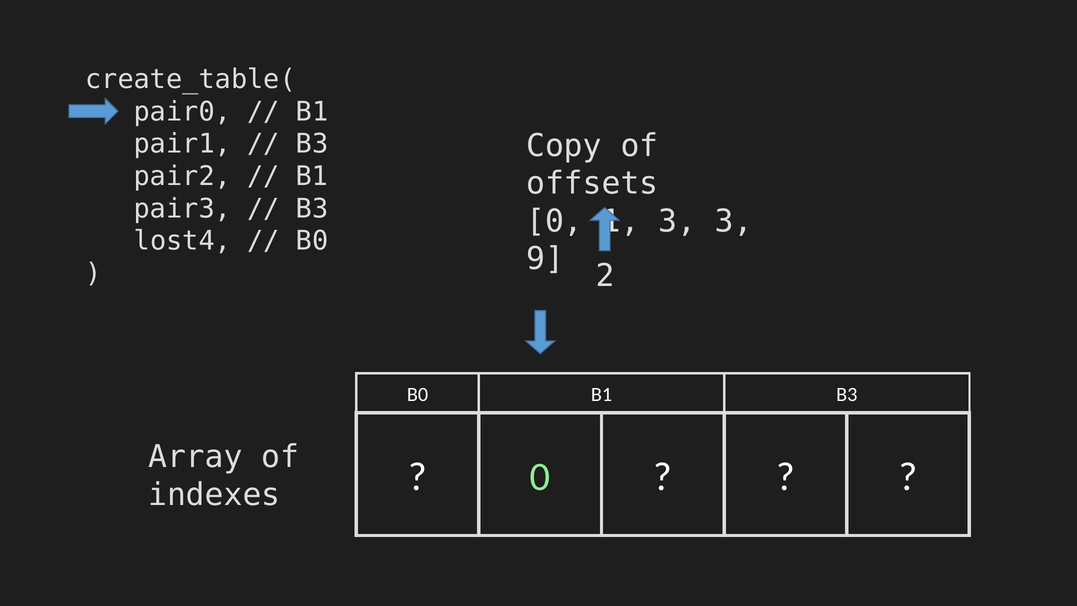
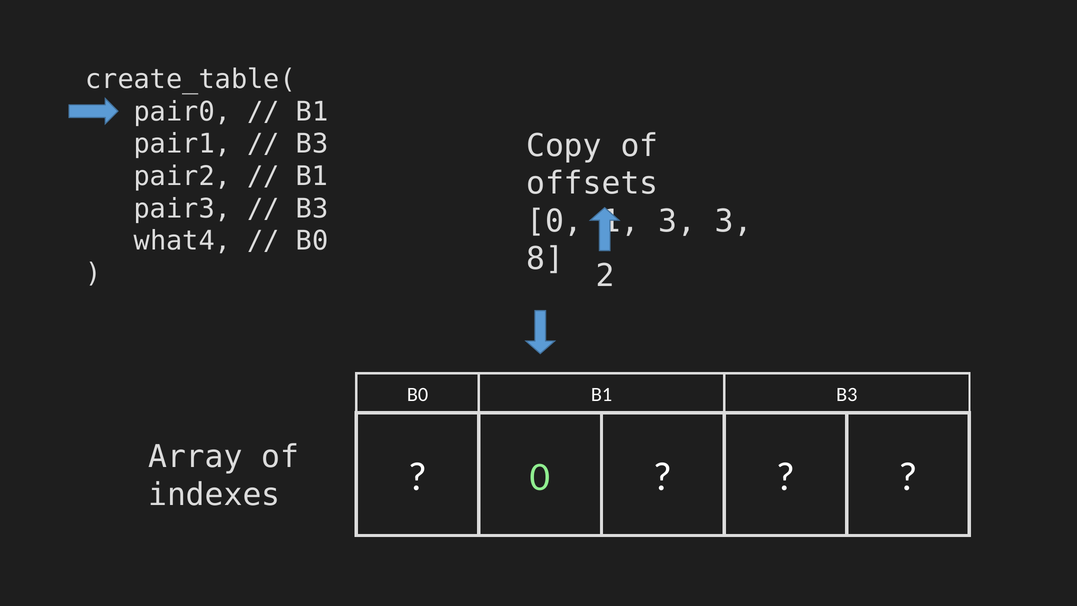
lost4: lost4 -> what4
9: 9 -> 8
